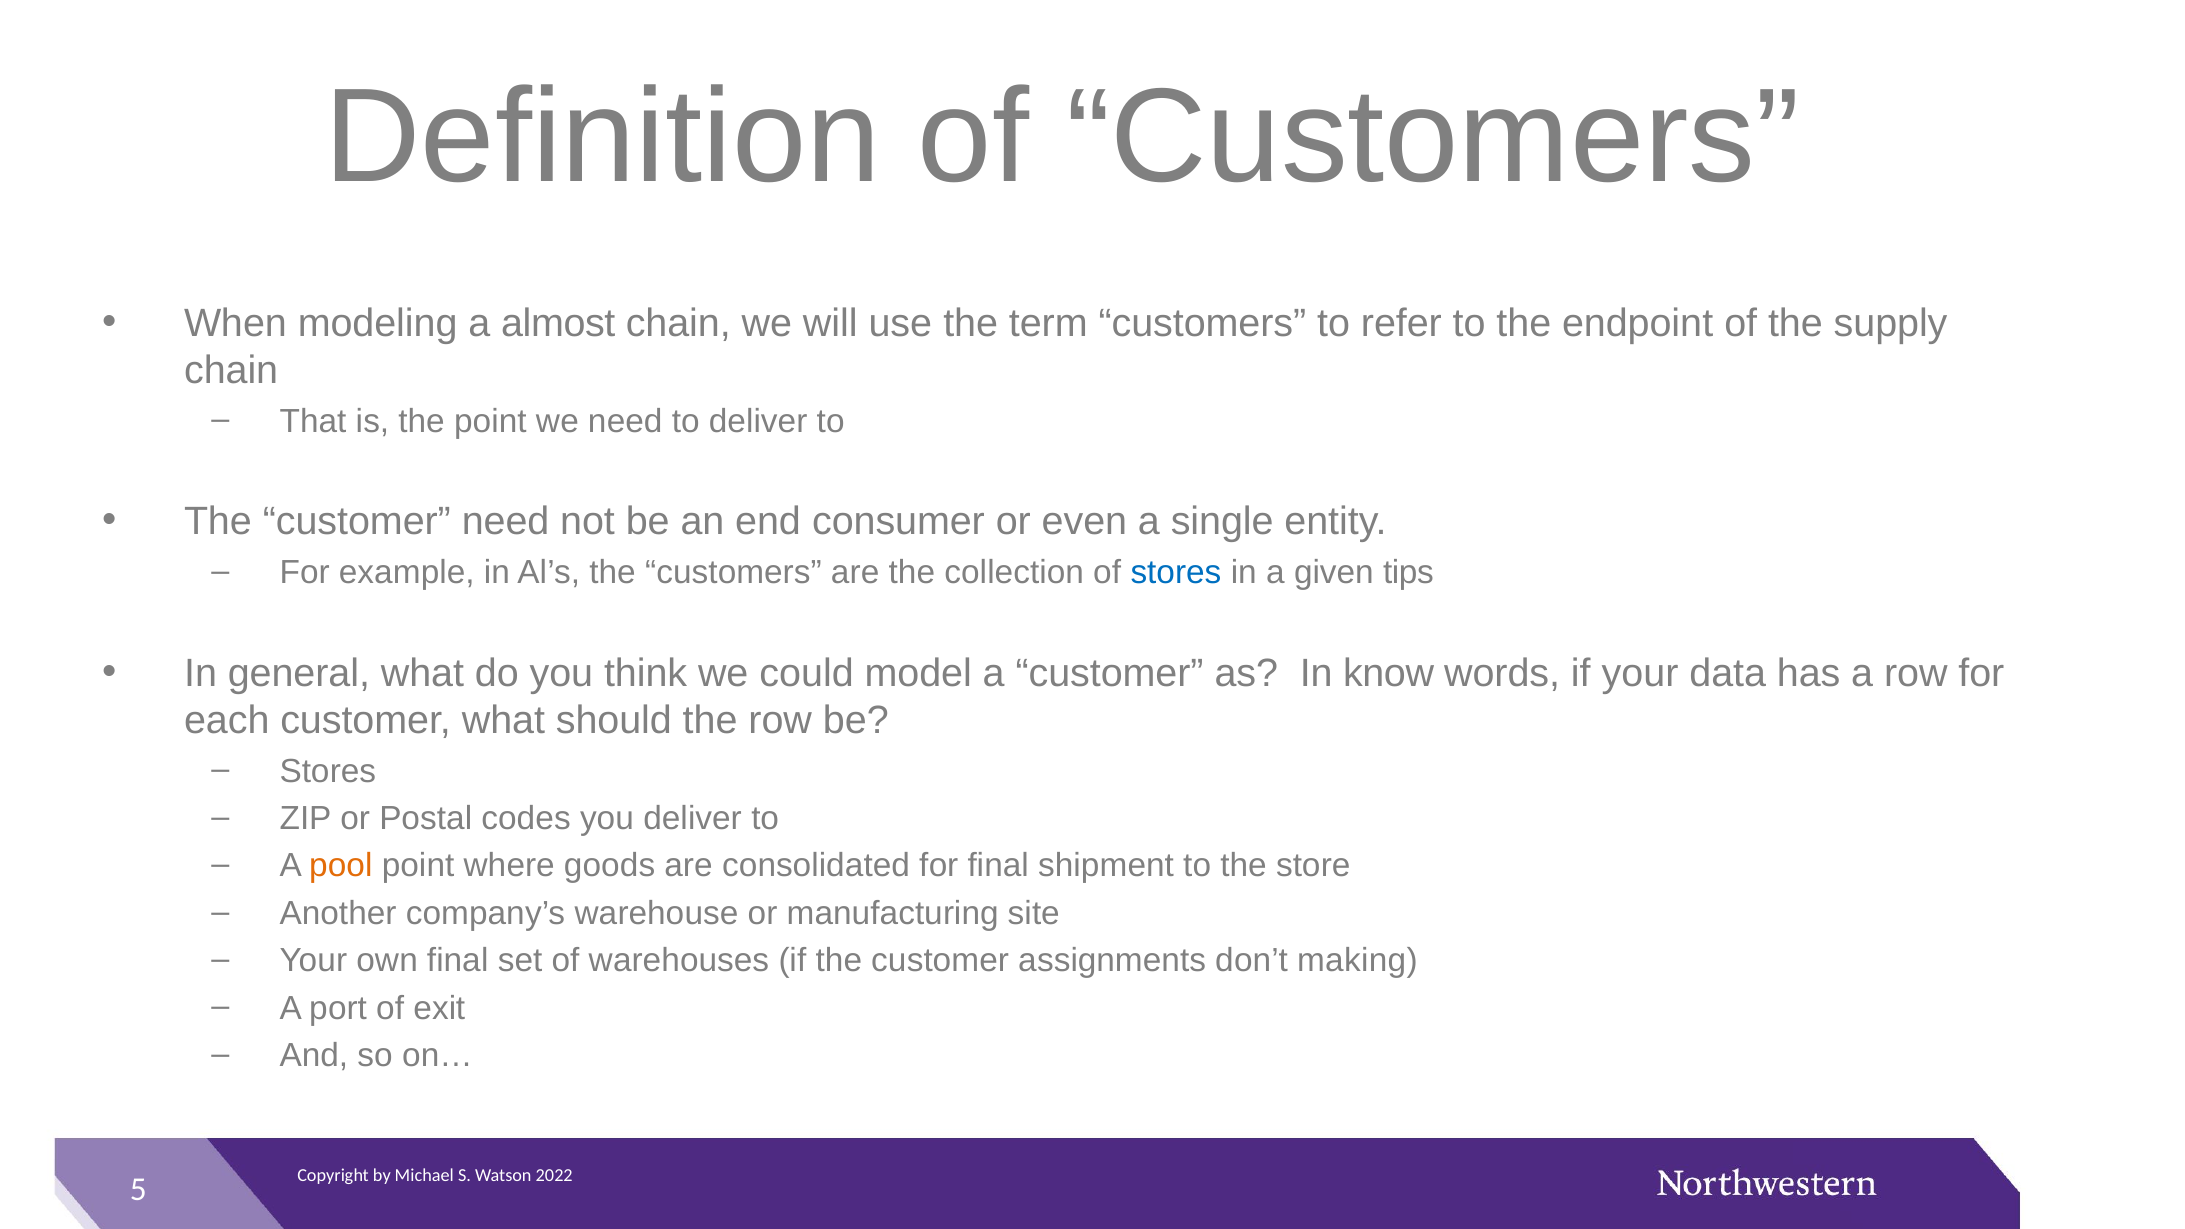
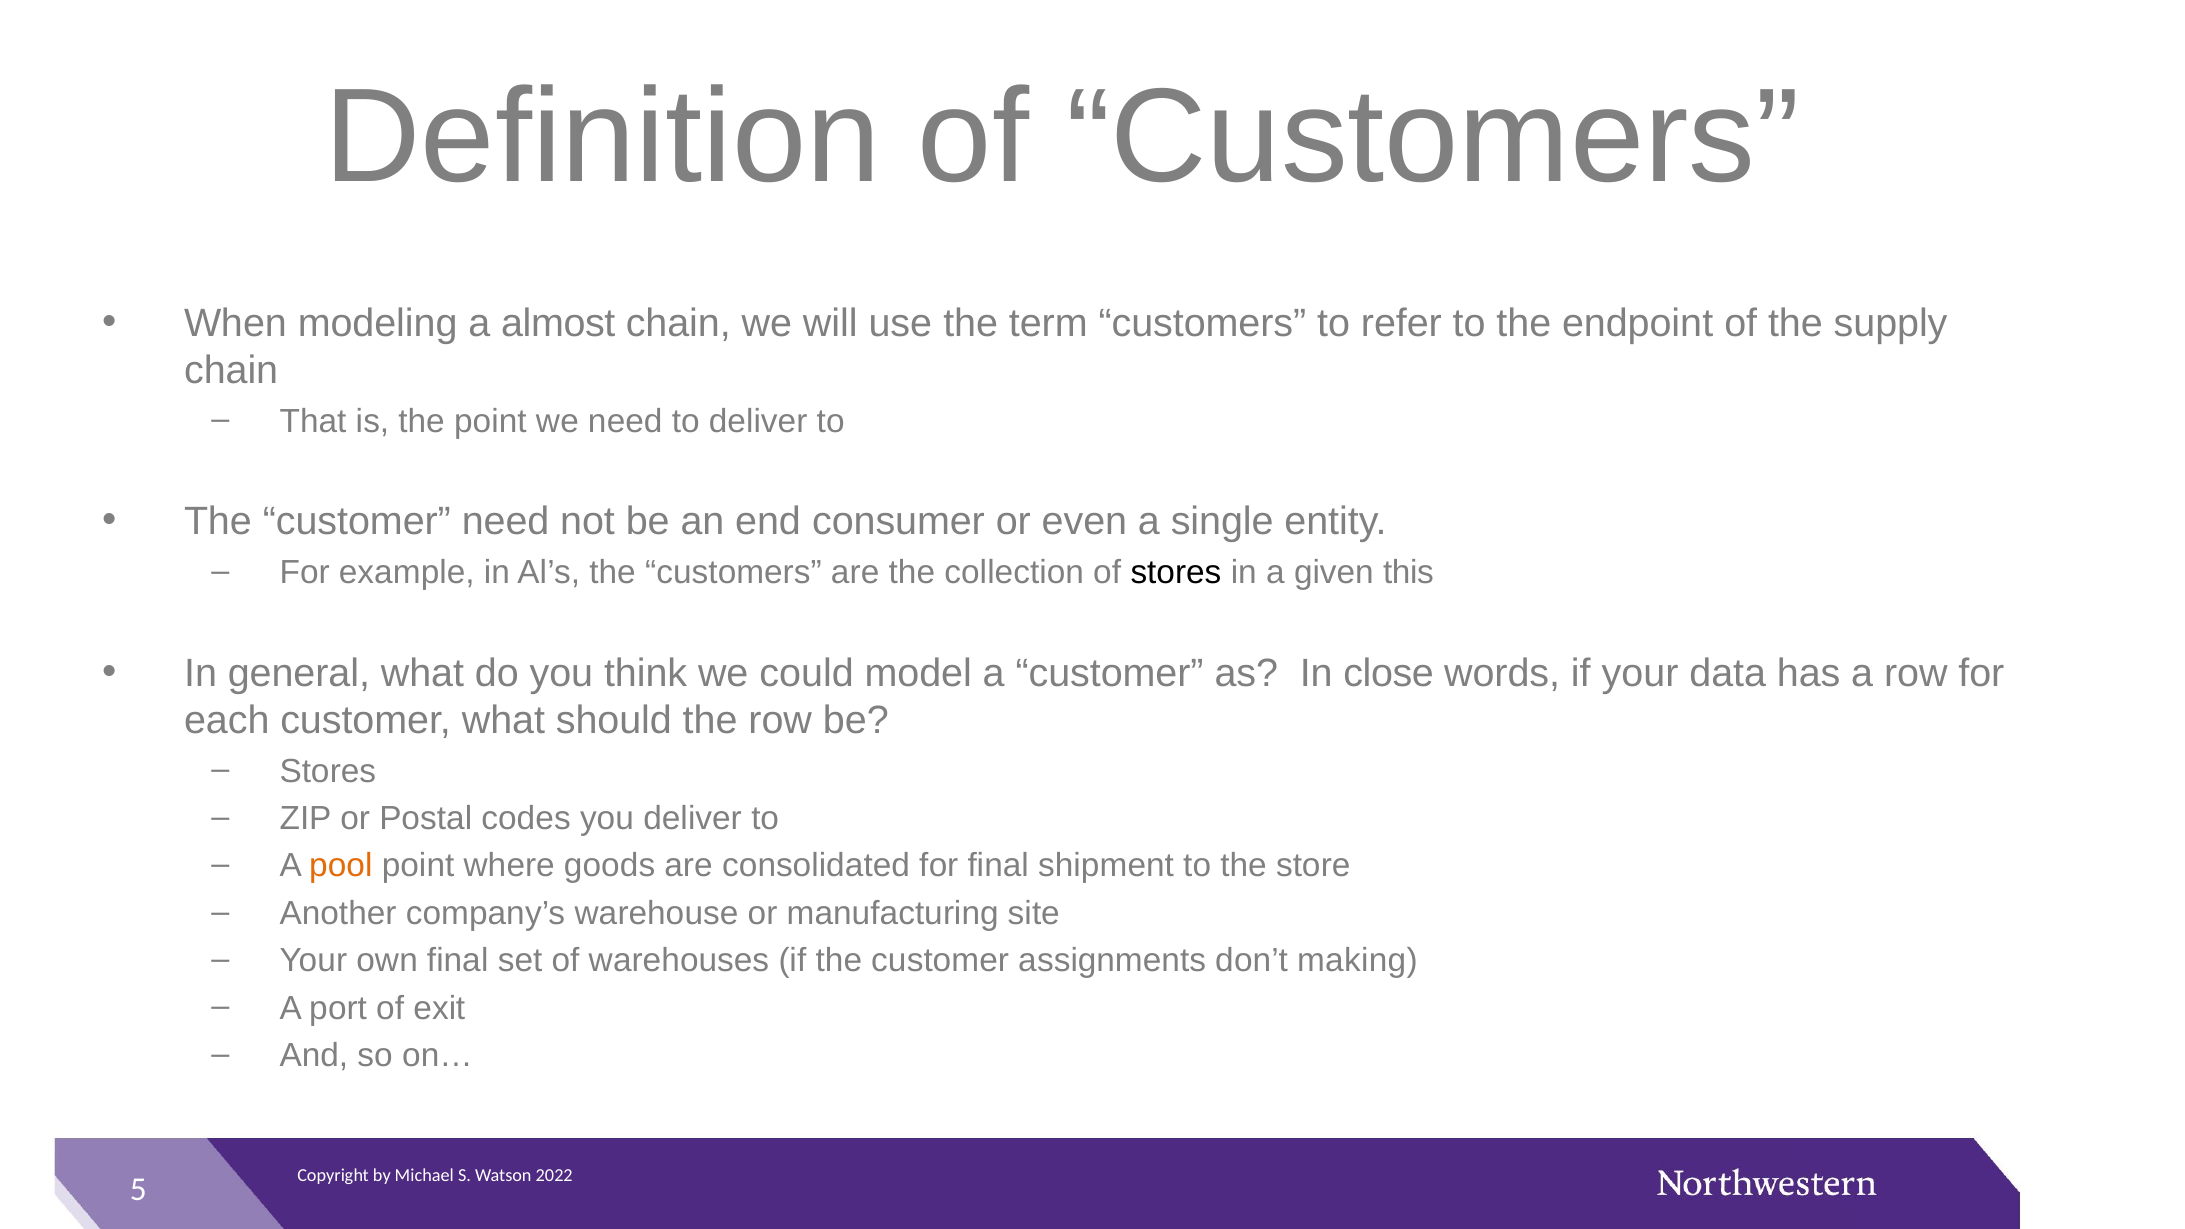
stores at (1176, 572) colour: blue -> black
tips: tips -> this
know: know -> close
